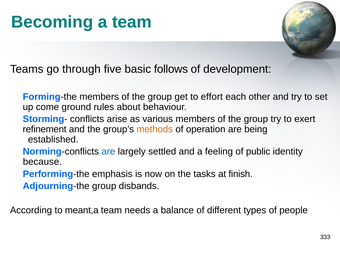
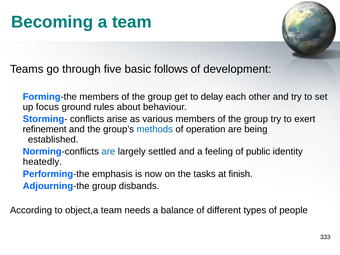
effort: effort -> delay
come: come -> focus
methods colour: orange -> blue
because: because -> heatedly
meant,a: meant,a -> object,a
